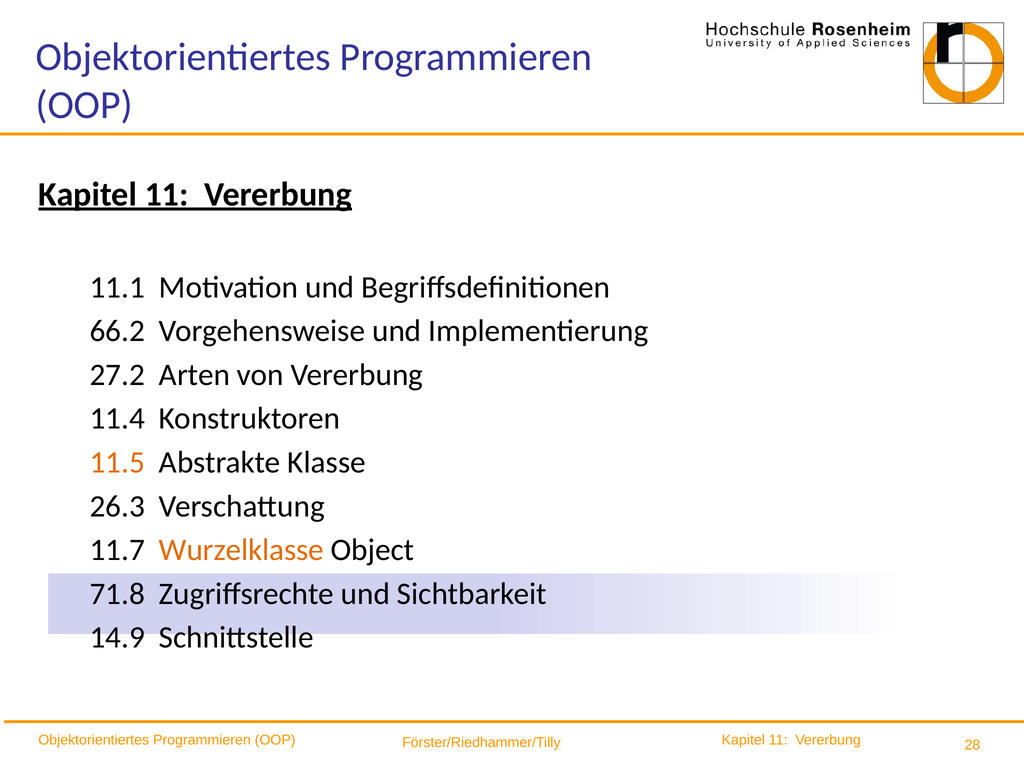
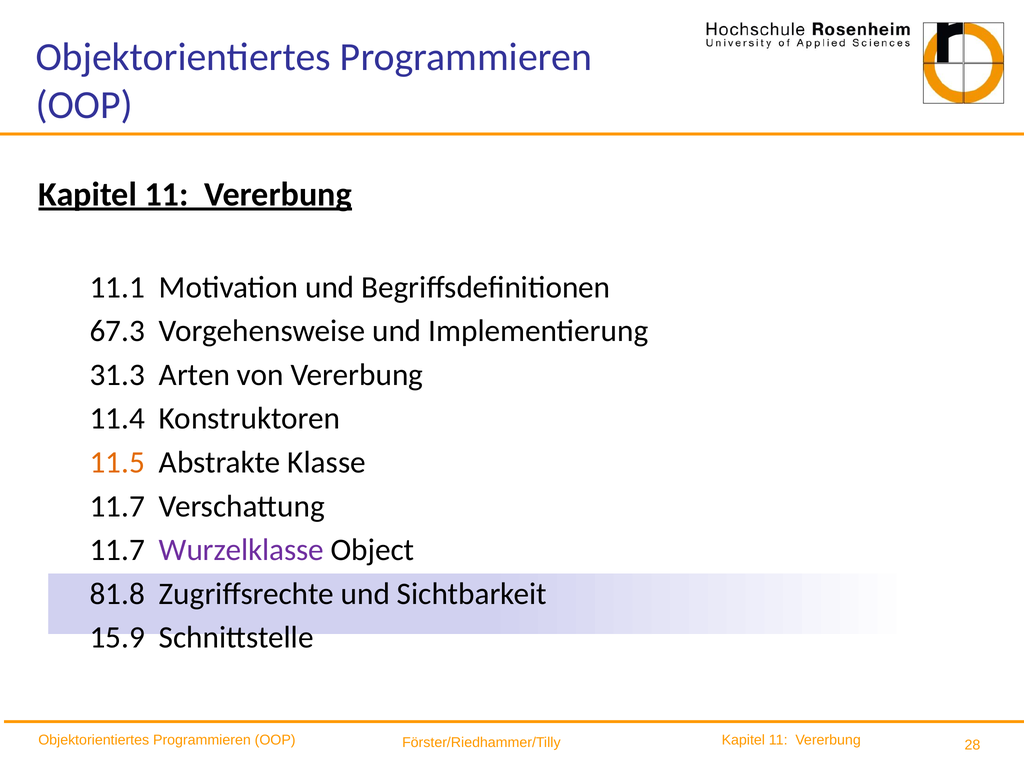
66.2: 66.2 -> 67.3
27.2: 27.2 -> 31.3
26.3 at (117, 506): 26.3 -> 11.7
Wurzelklasse colour: orange -> purple
71.8: 71.8 -> 81.8
14.9: 14.9 -> 15.9
